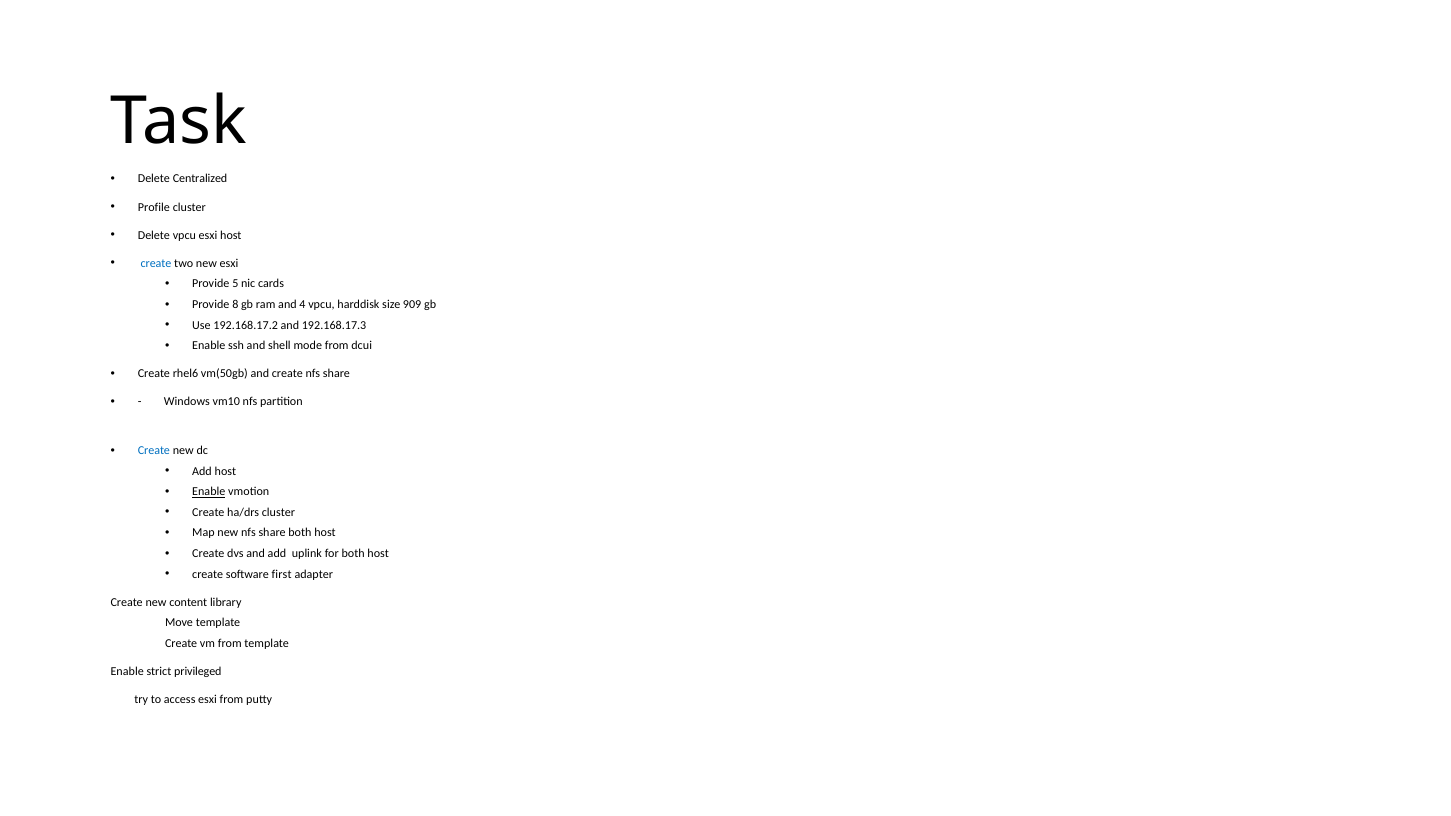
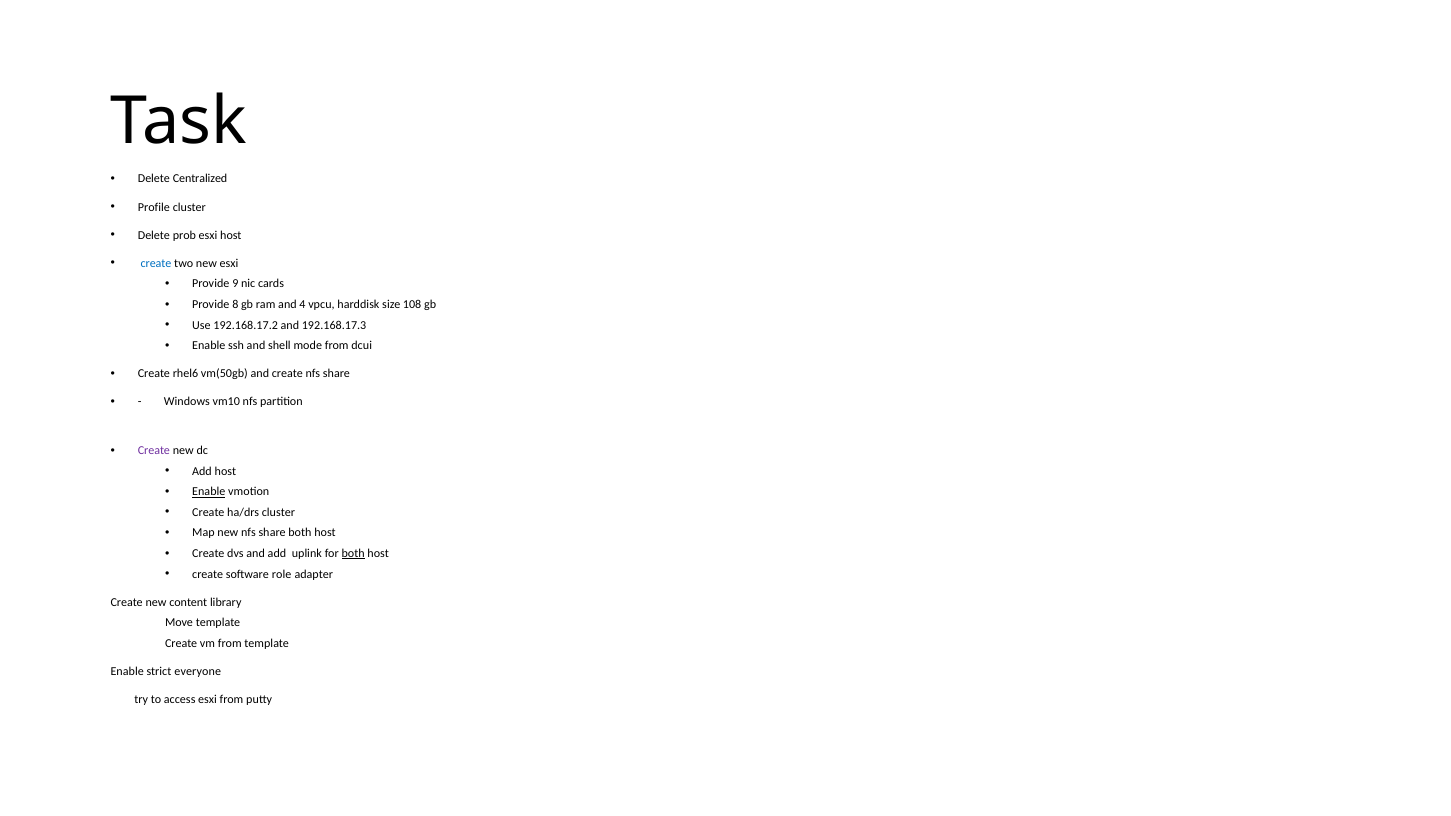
Delete vpcu: vpcu -> prob
5: 5 -> 9
909: 909 -> 108
Create at (154, 451) colour: blue -> purple
both at (353, 554) underline: none -> present
first: first -> role
privileged: privileged -> everyone
